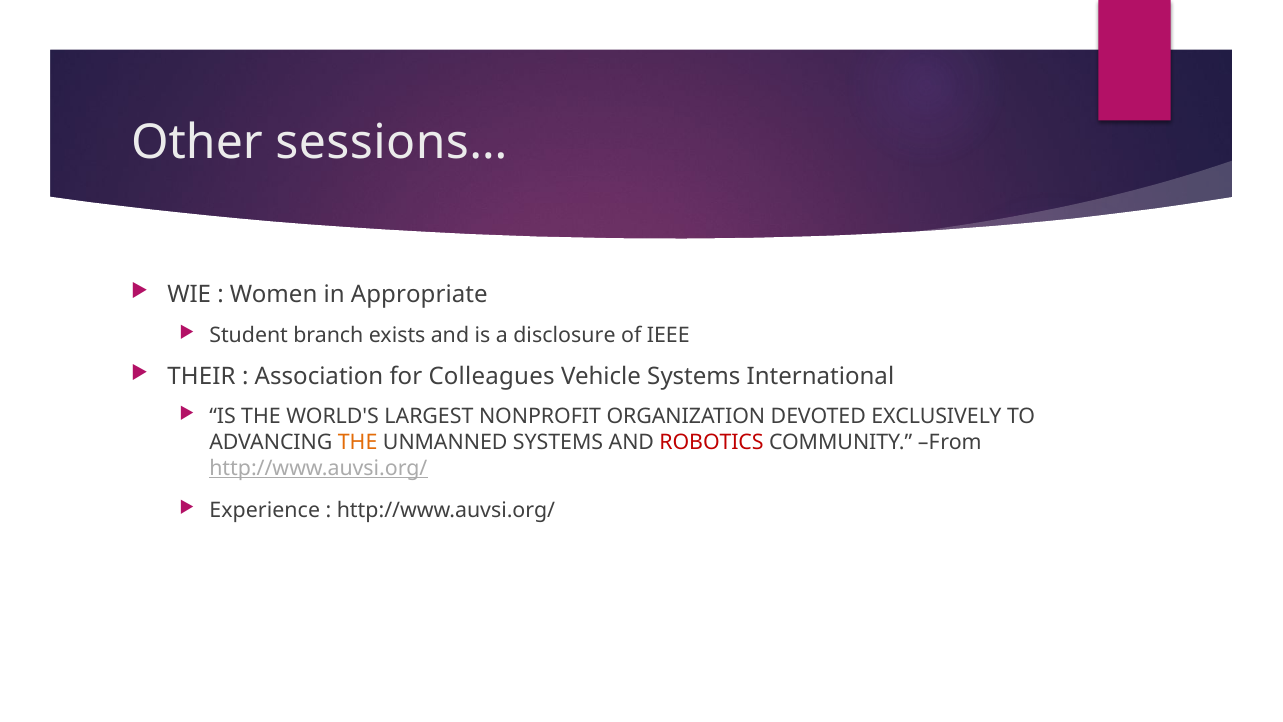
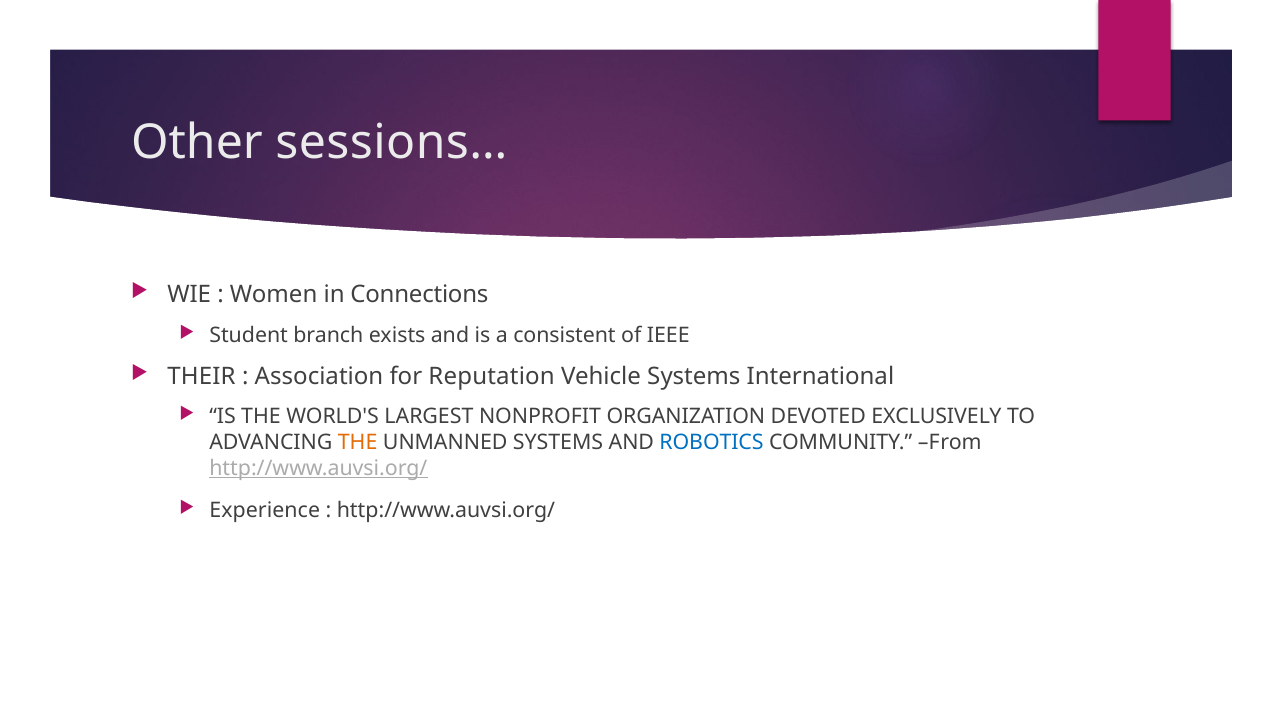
Appropriate: Appropriate -> Connections
disclosure: disclosure -> consistent
Colleagues: Colleagues -> Reputation
ROBOTICS colour: red -> blue
